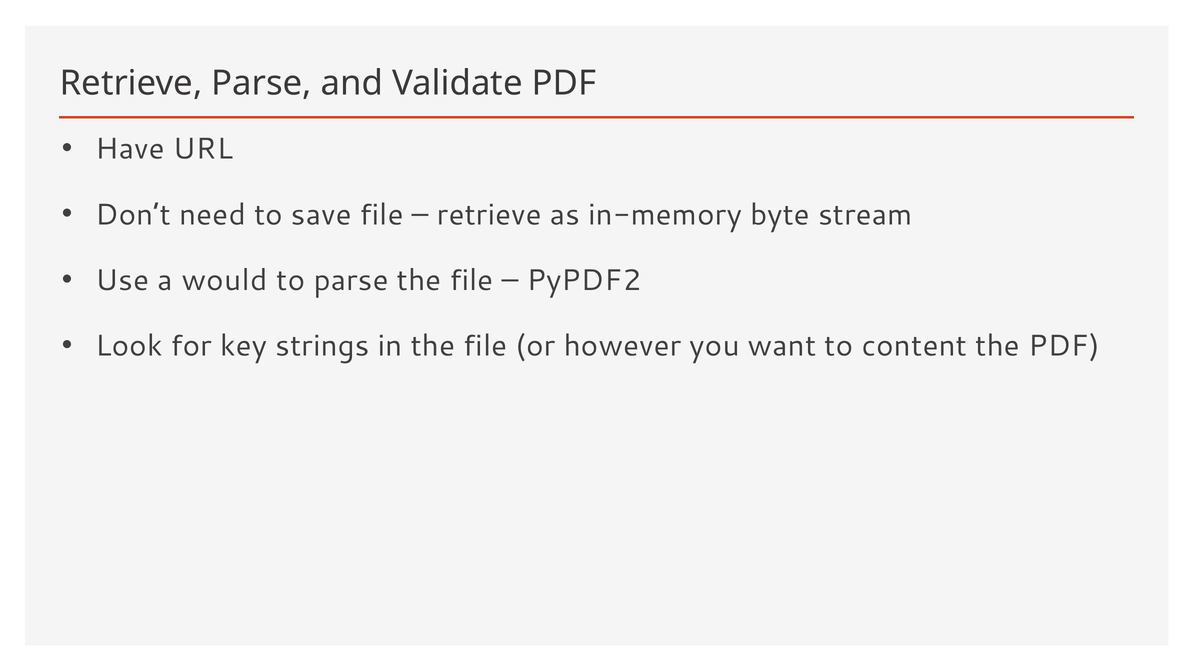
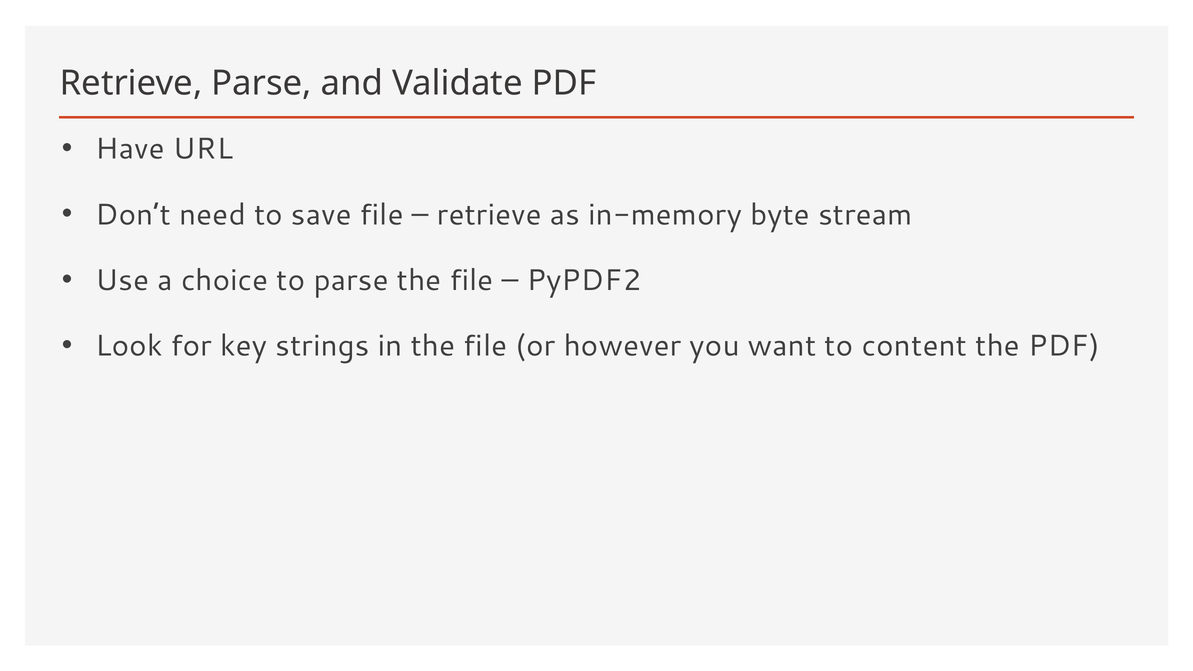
would: would -> choice
